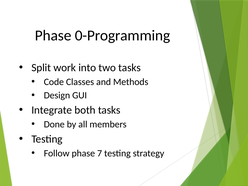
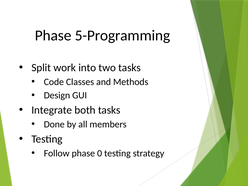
0-Programming: 0-Programming -> 5-Programming
7: 7 -> 0
